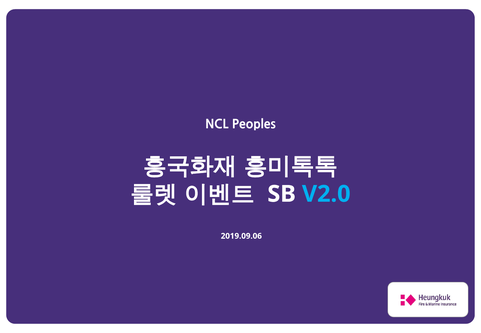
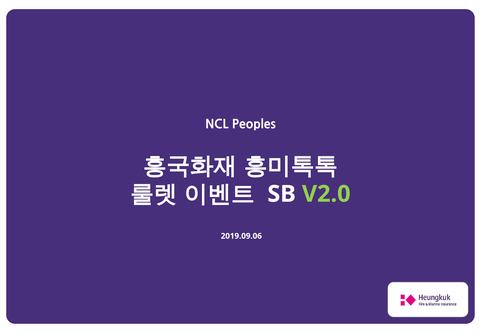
V2.0 colour: light blue -> light green
